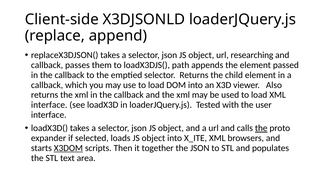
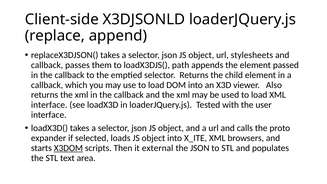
researching: researching -> stylesheets
the at (261, 128) underline: present -> none
together: together -> external
